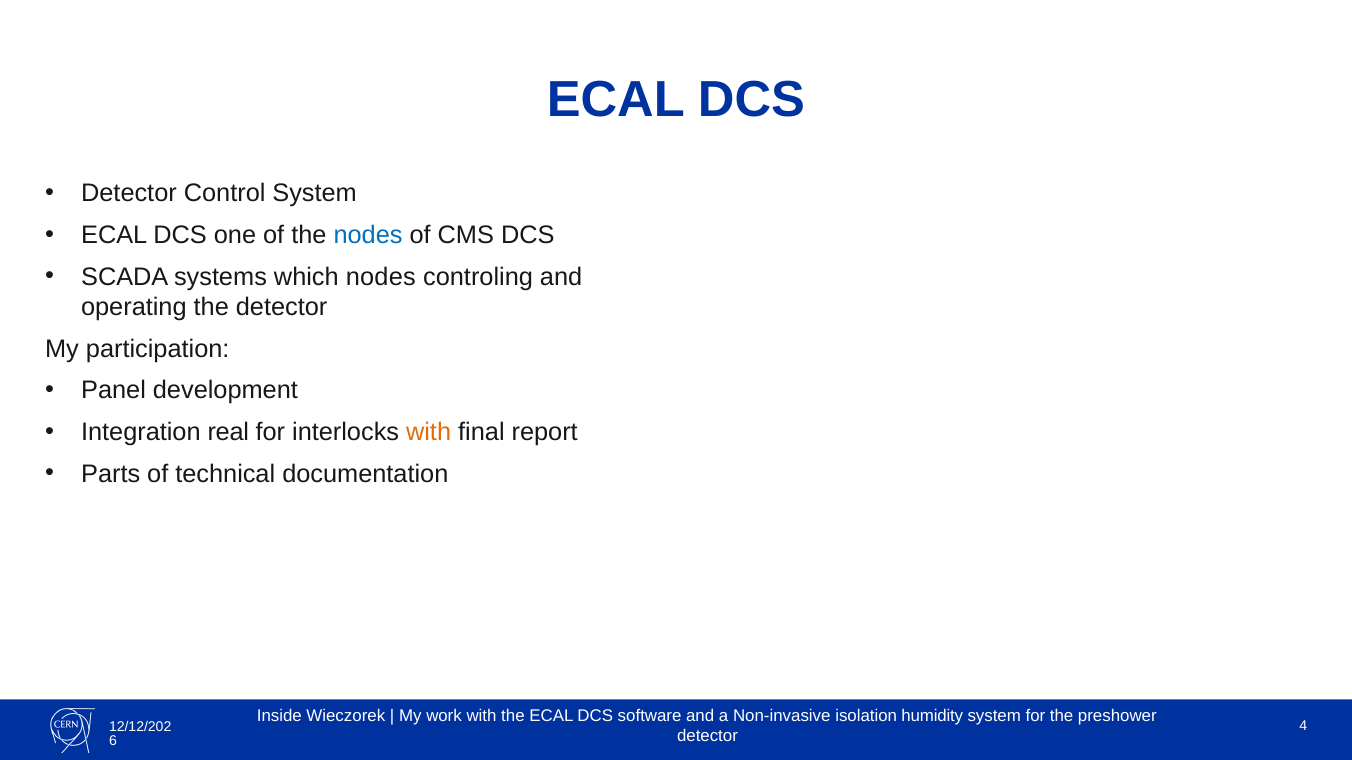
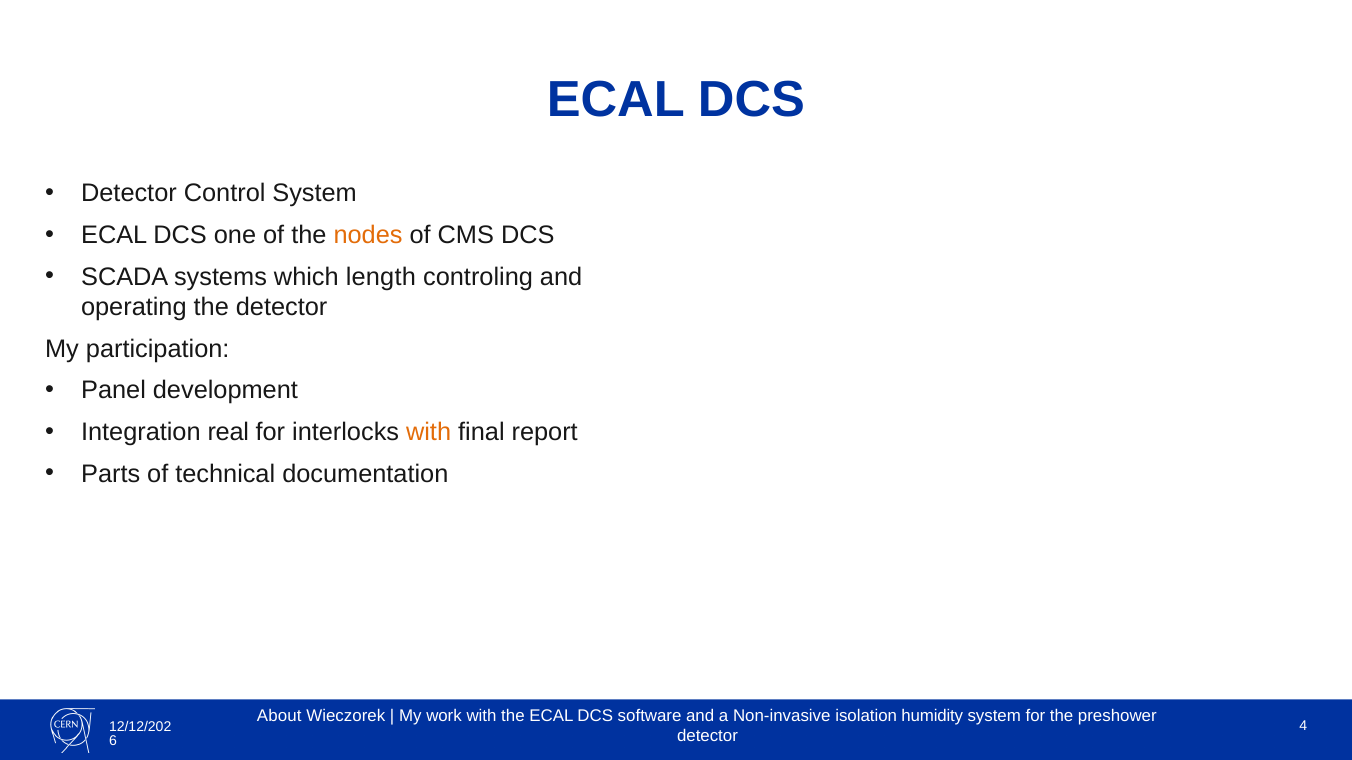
nodes at (368, 235) colour: blue -> orange
which nodes: nodes -> length
Inside: Inside -> About
